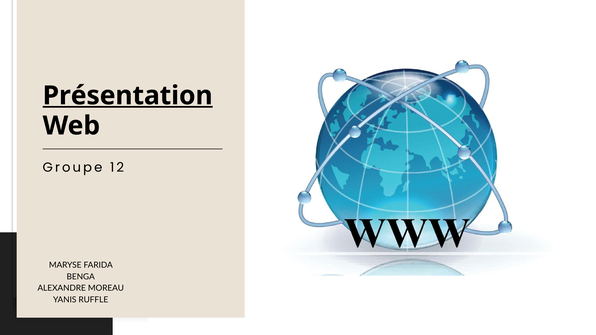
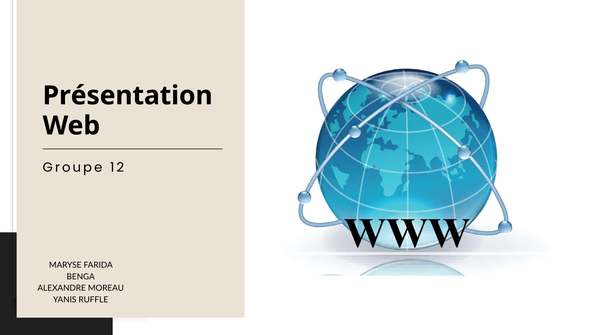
Présentation underline: present -> none
